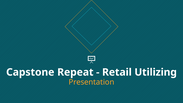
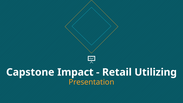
Repeat: Repeat -> Impact
